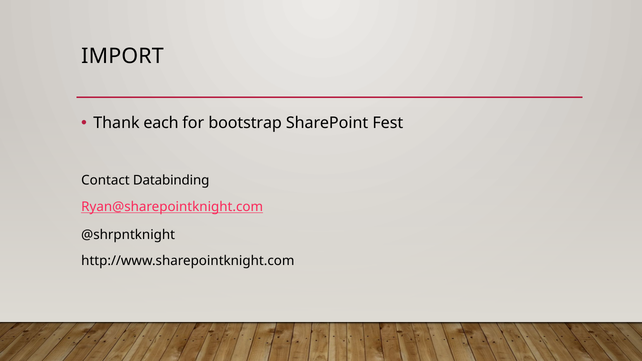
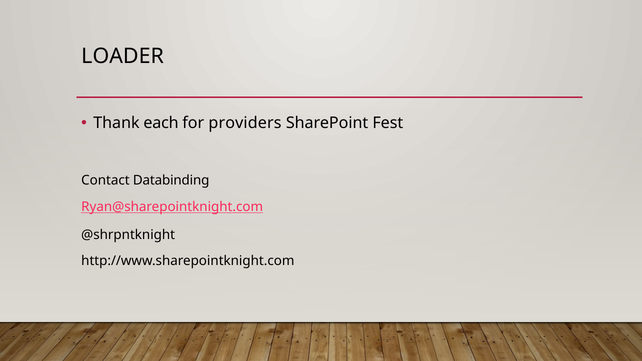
IMPORT: IMPORT -> LOADER
bootstrap: bootstrap -> providers
